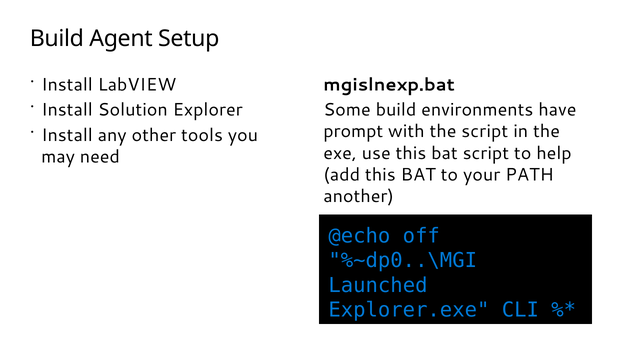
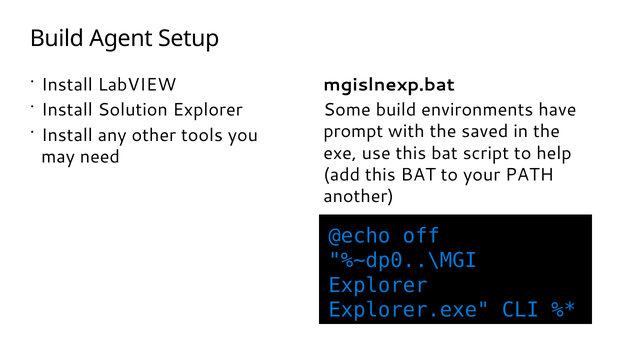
the script: script -> saved
Launched at (378, 285): Launched -> Explorer
